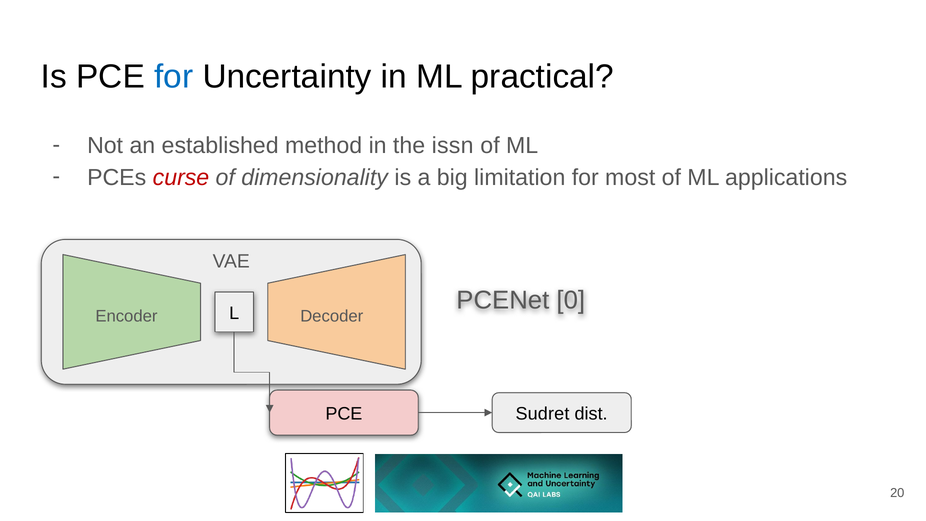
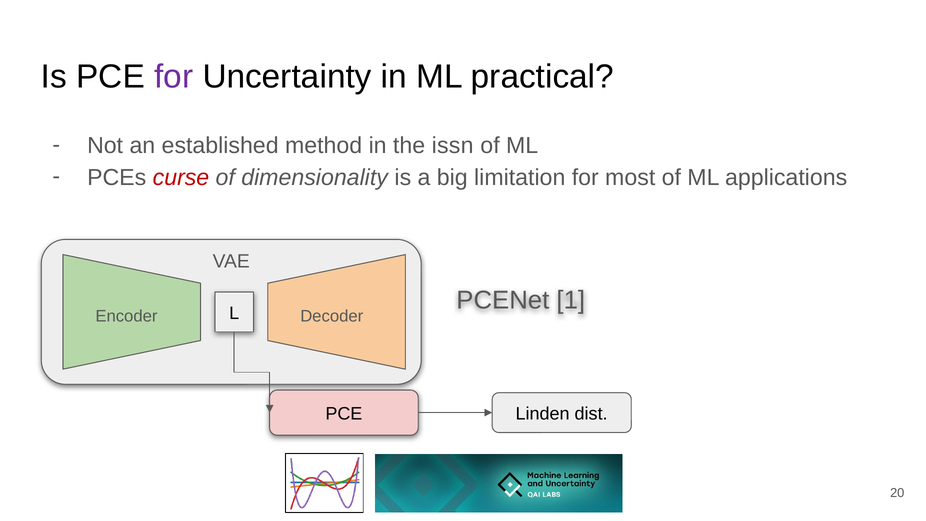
for at (174, 77) colour: blue -> purple
0: 0 -> 1
Sudret: Sudret -> Linden
